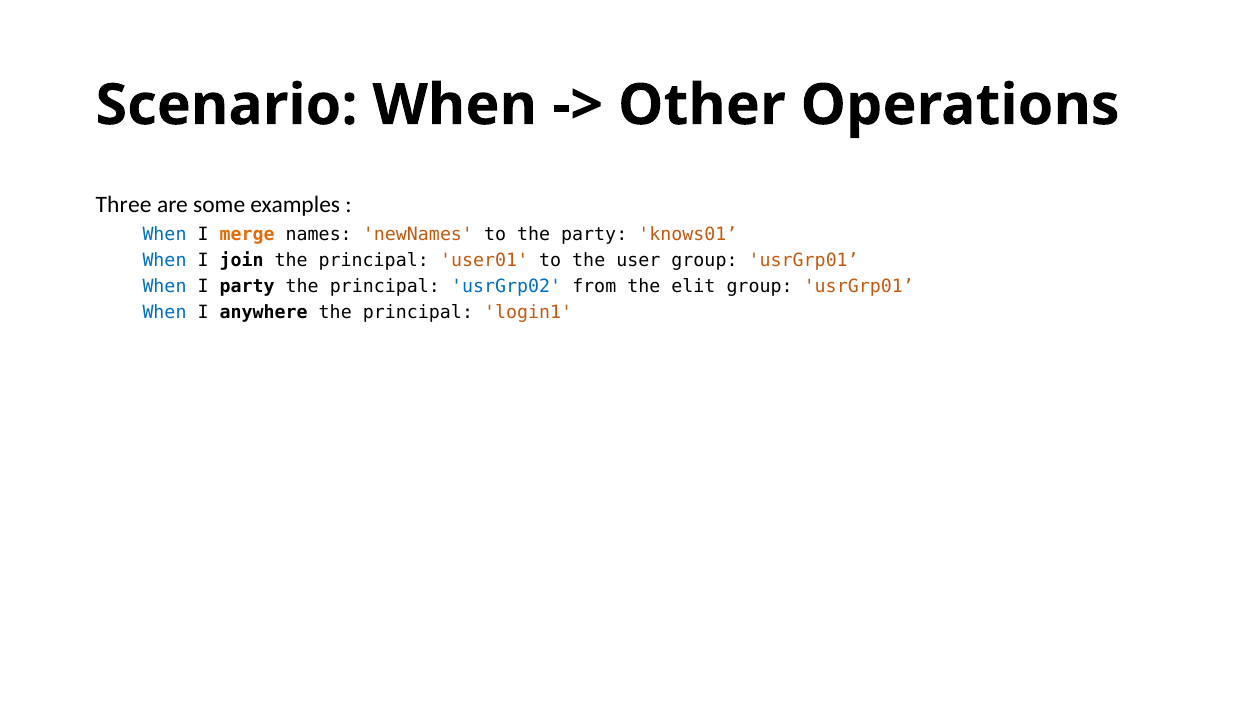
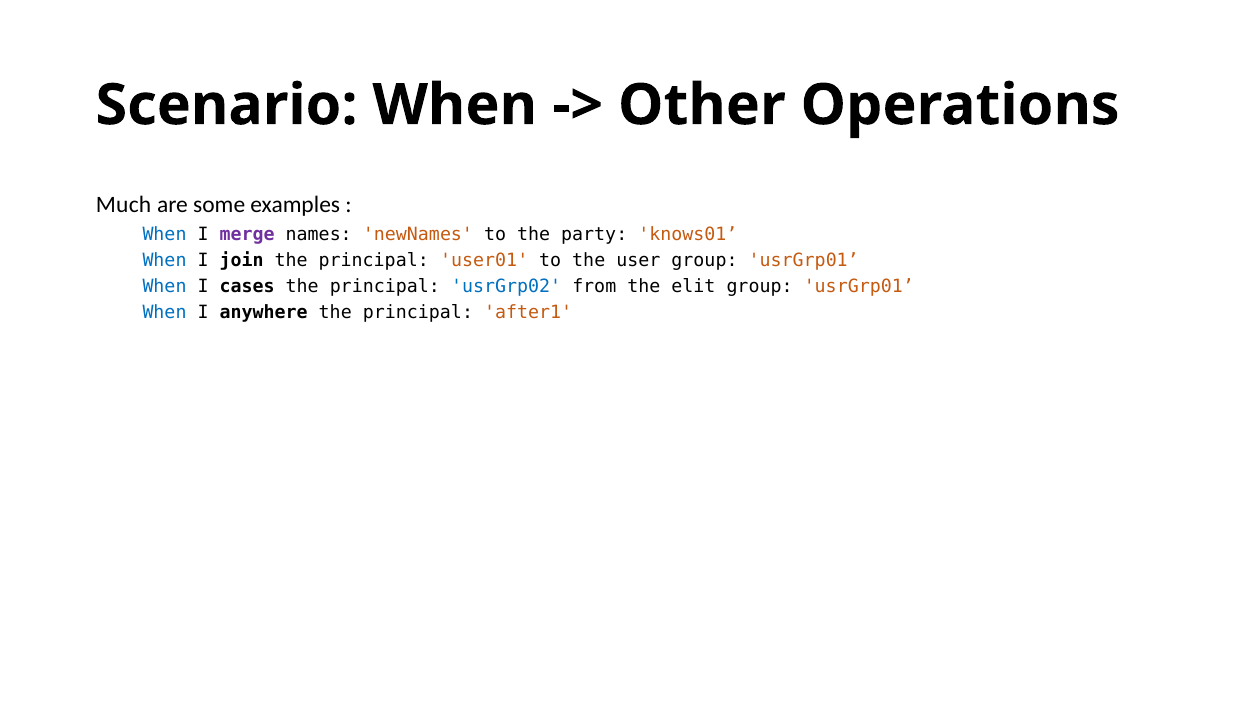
Three: Three -> Much
merge colour: orange -> purple
I party: party -> cases
login1: login1 -> after1
